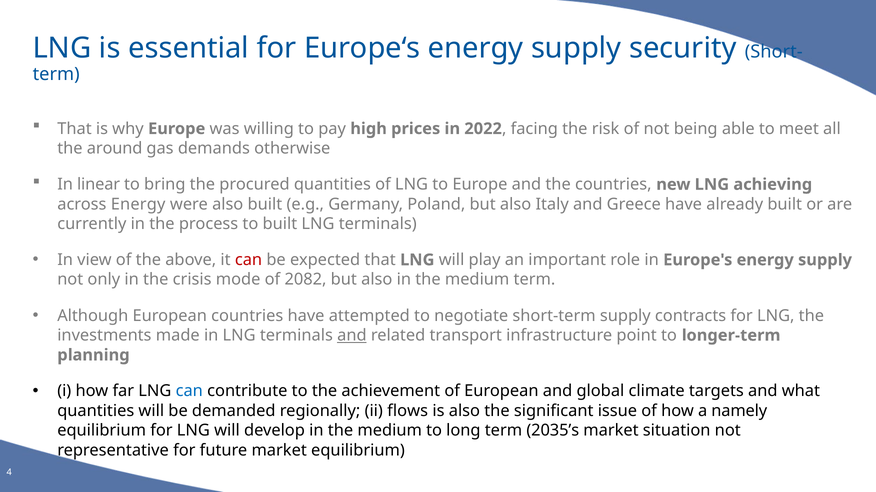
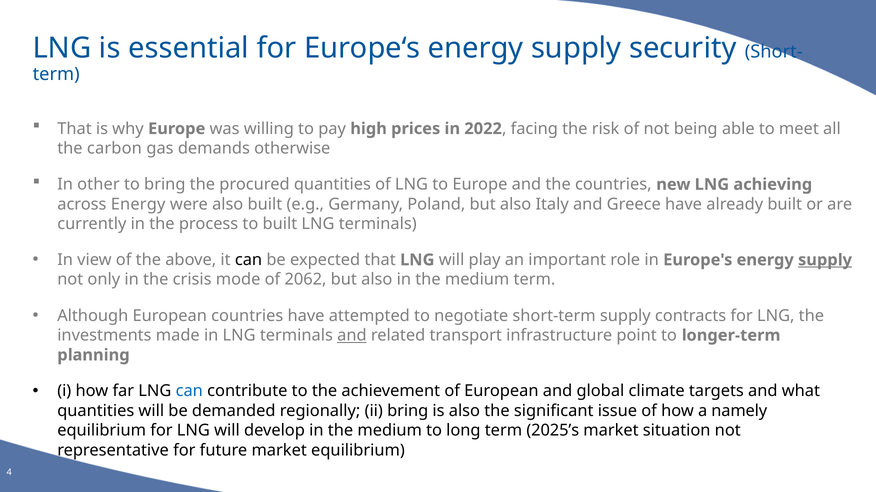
around: around -> carbon
linear: linear -> other
can at (249, 260) colour: red -> black
supply at (825, 260) underline: none -> present
2082: 2082 -> 2062
ii flows: flows -> bring
2035’s: 2035’s -> 2025’s
